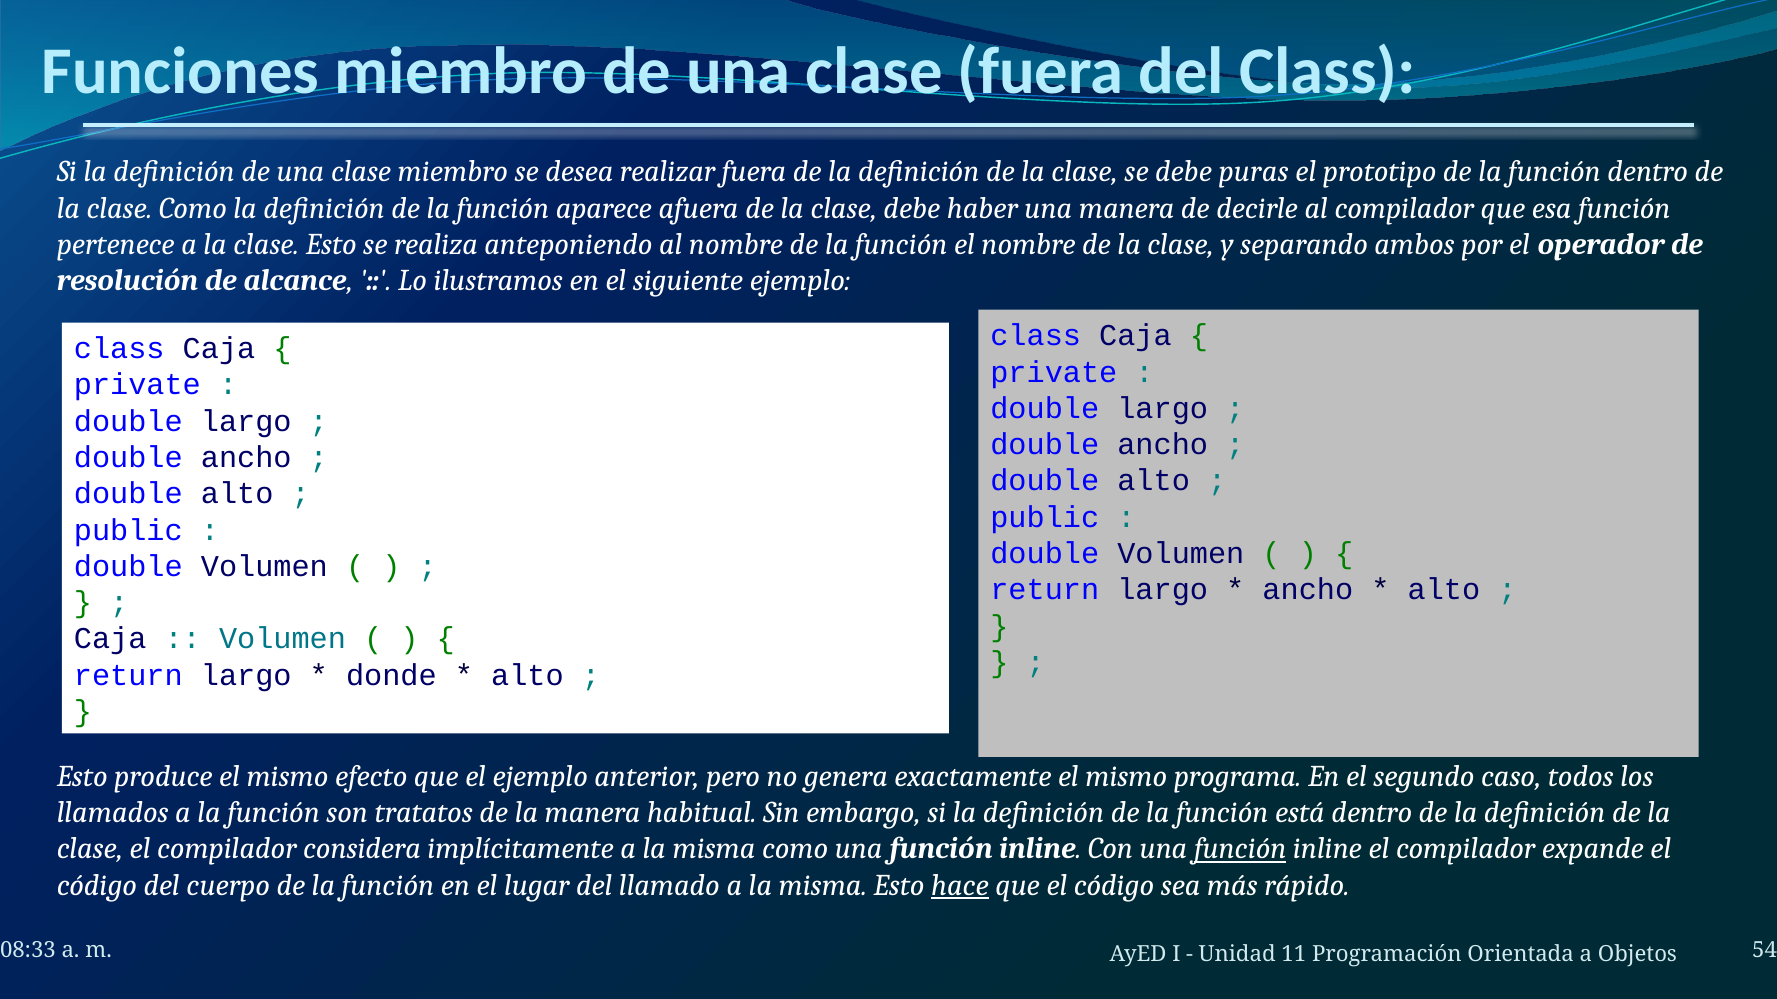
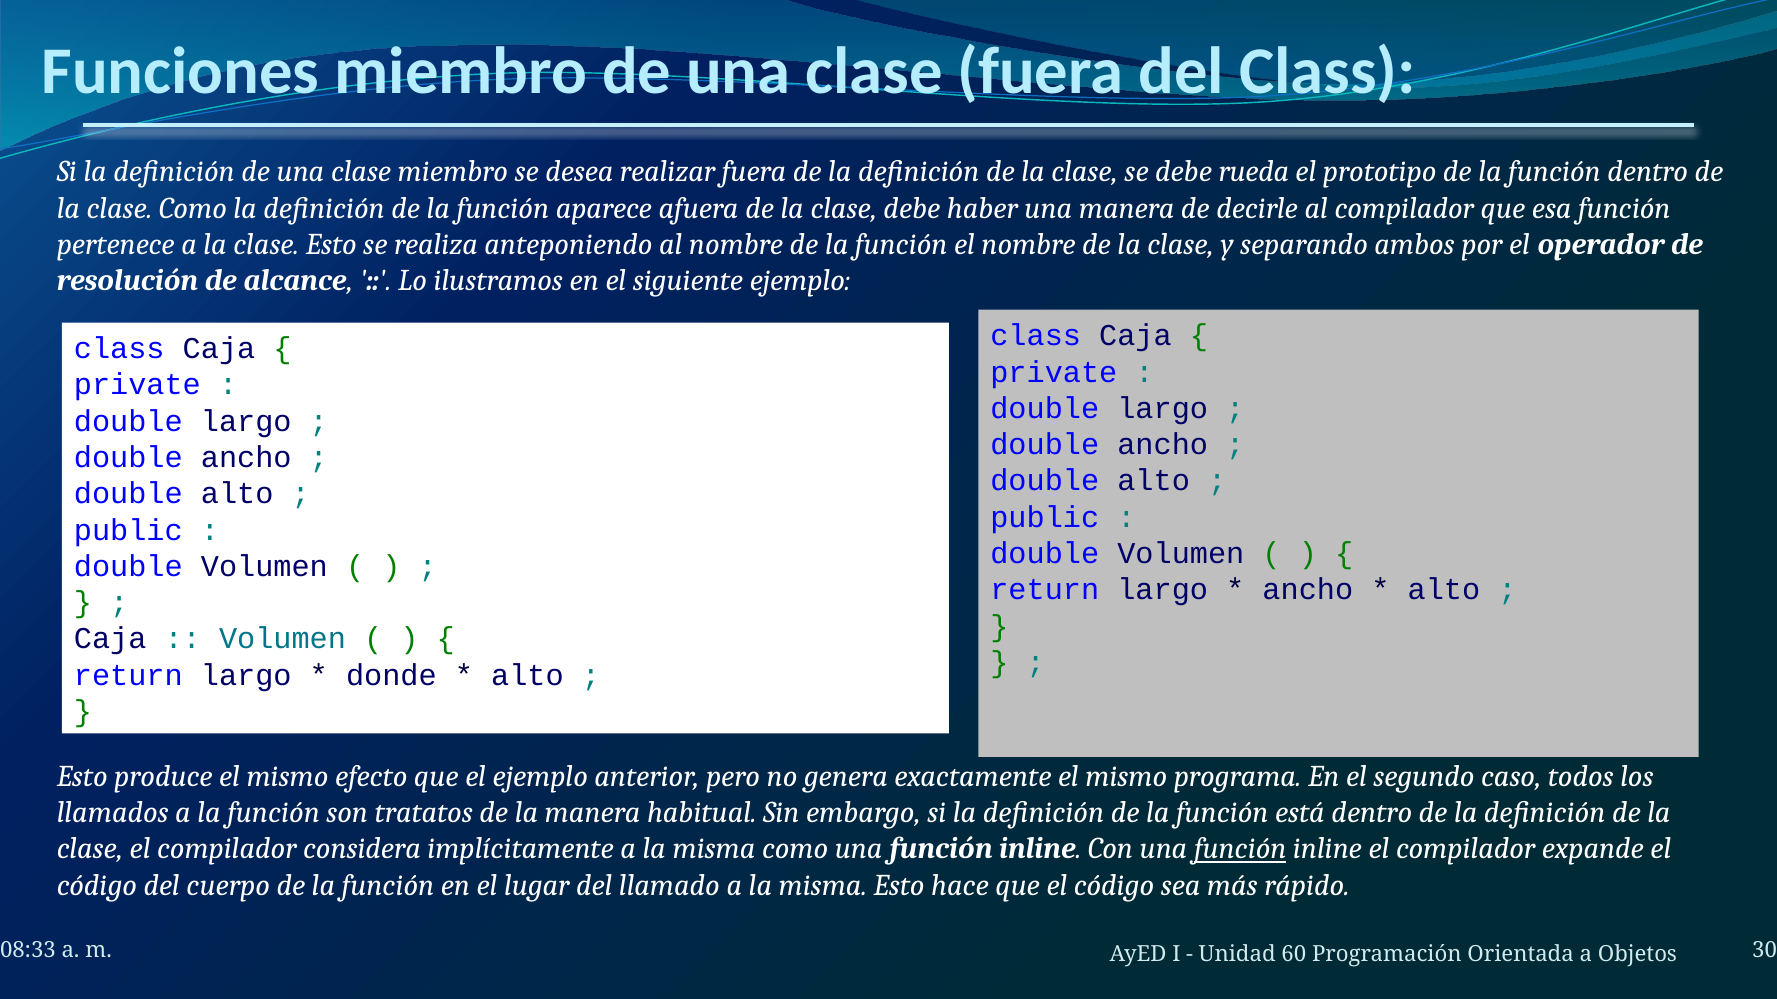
puras: puras -> rueda
hace underline: present -> none
11: 11 -> 60
54: 54 -> 30
